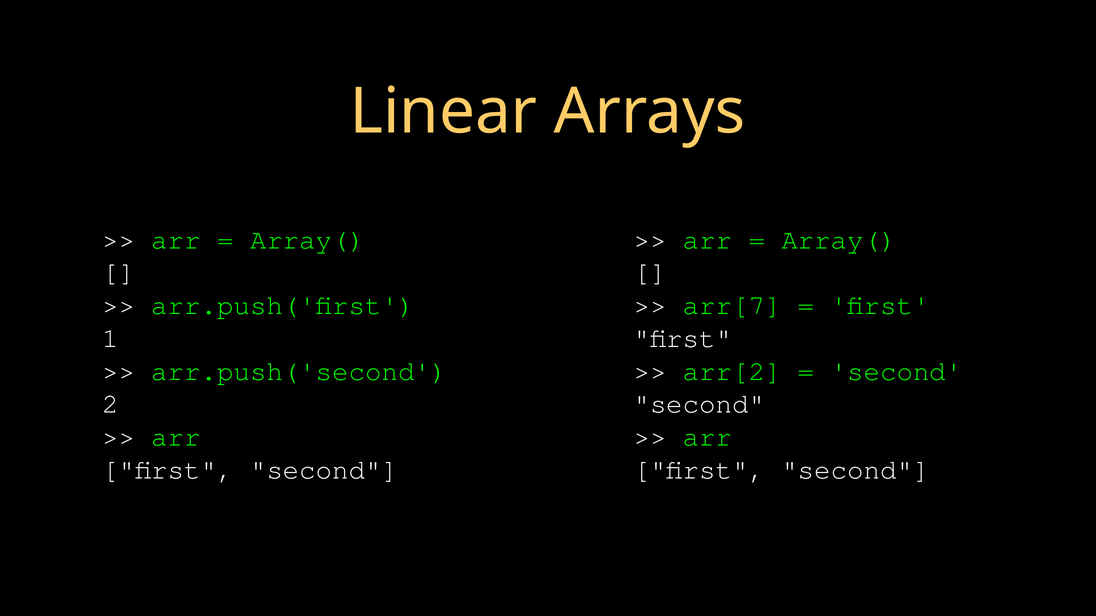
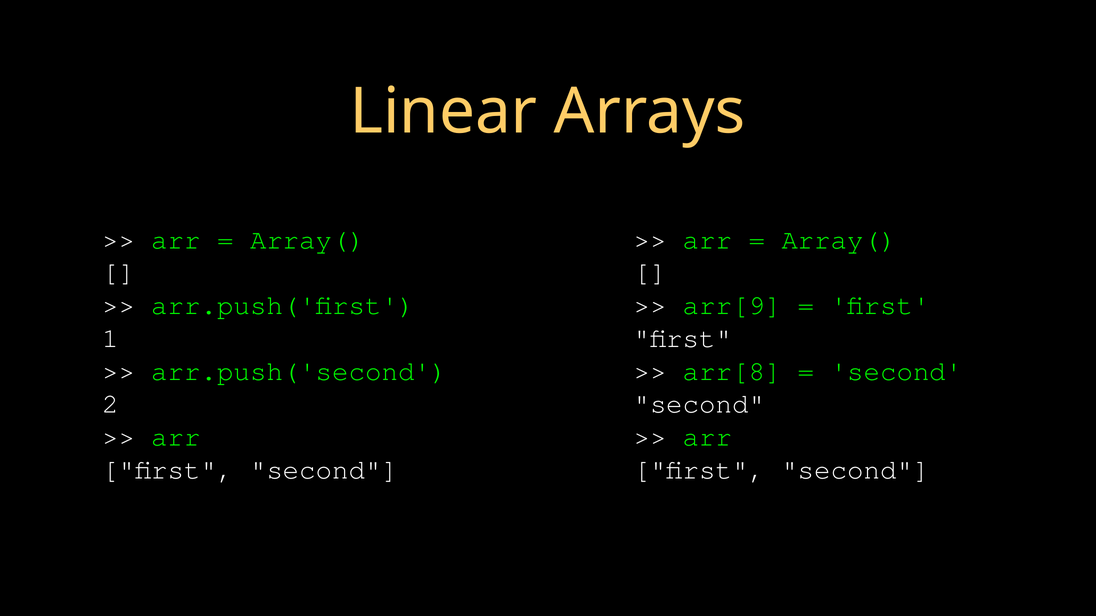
arr[7: arr[7 -> arr[9
arr[2: arr[2 -> arr[8
